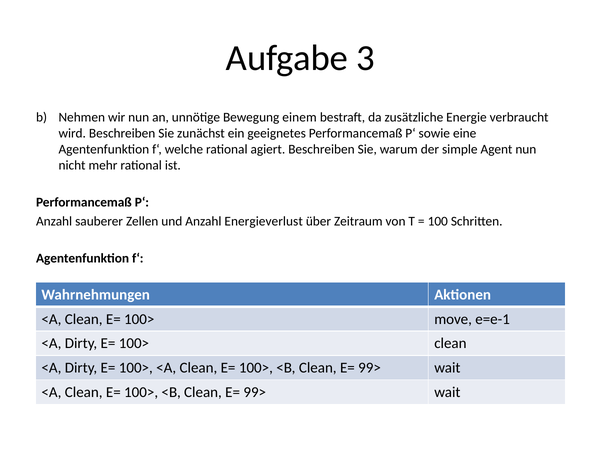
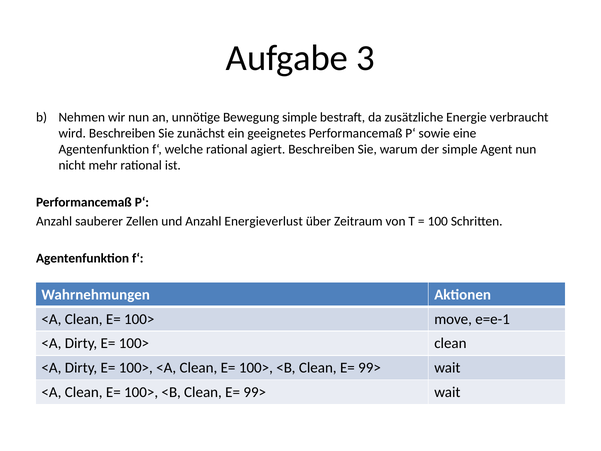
Bewegung einem: einem -> simple
